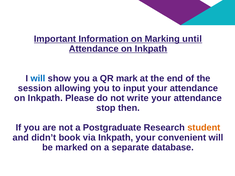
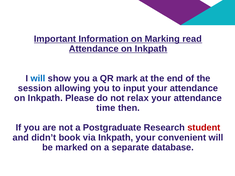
until: until -> read
write: write -> relax
stop: stop -> time
student colour: orange -> red
